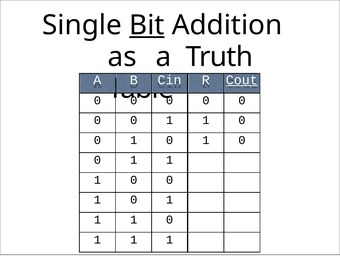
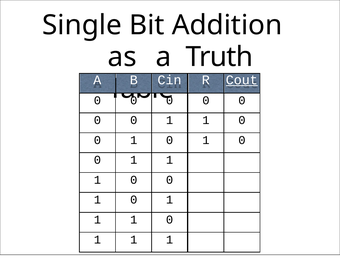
Bit underline: present -> none
